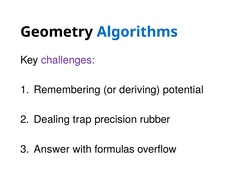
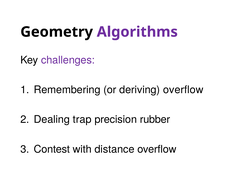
Algorithms colour: blue -> purple
deriving potential: potential -> overflow
Answer: Answer -> Contest
formulas: formulas -> distance
